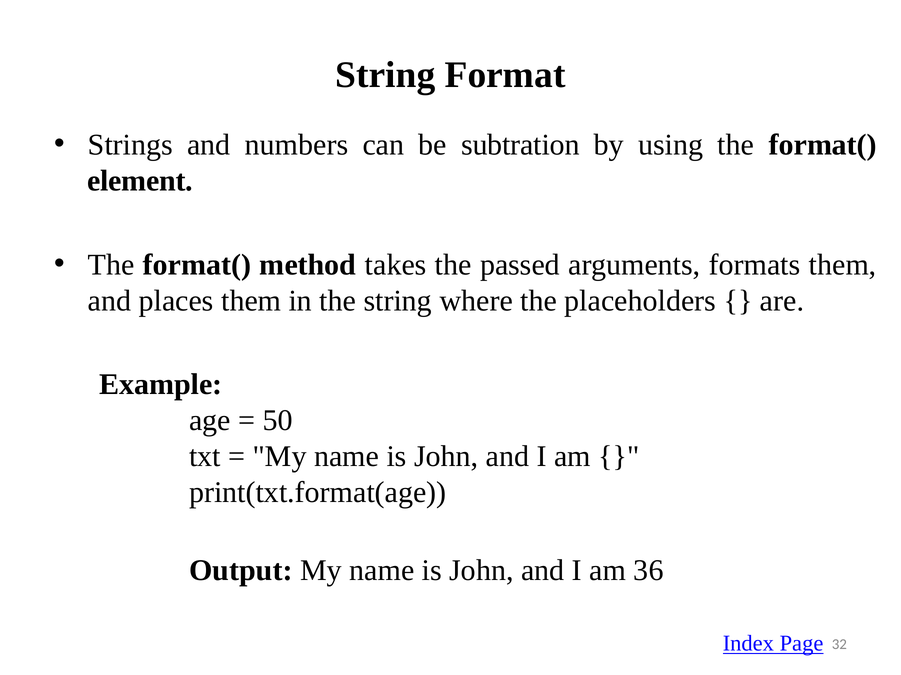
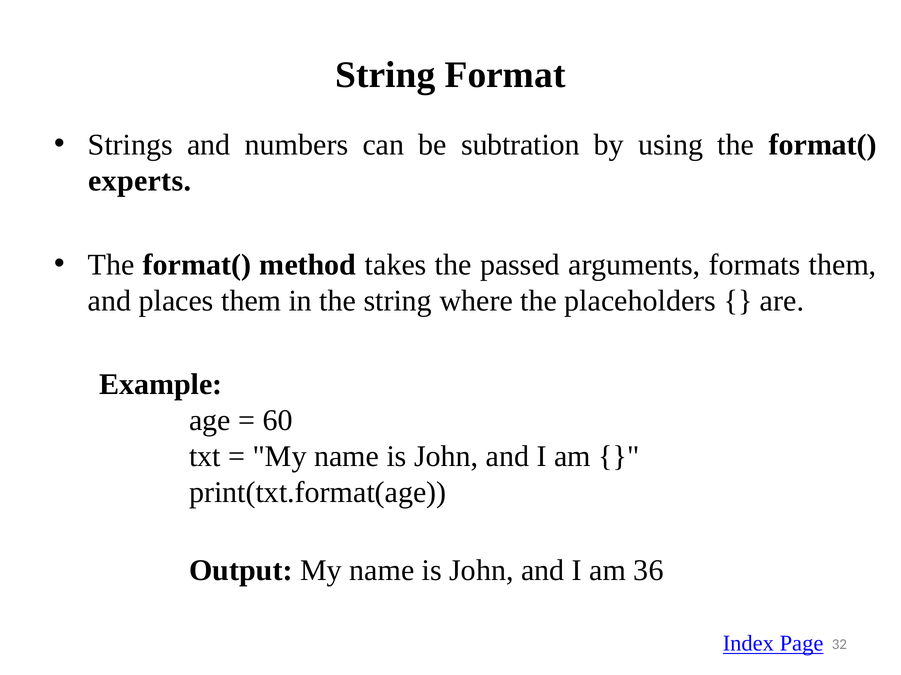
element: element -> experts
50: 50 -> 60
